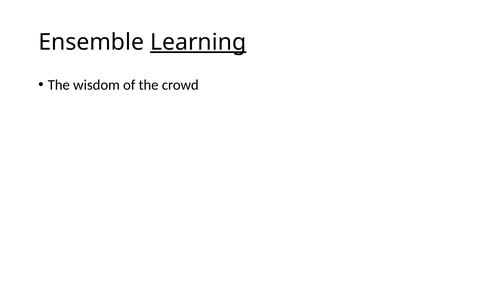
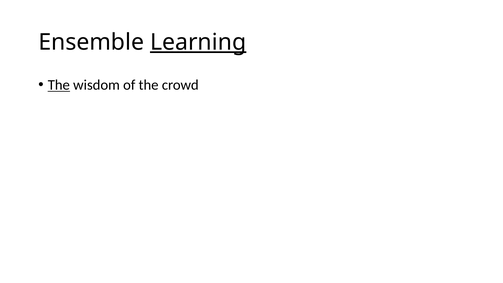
The at (59, 85) underline: none -> present
